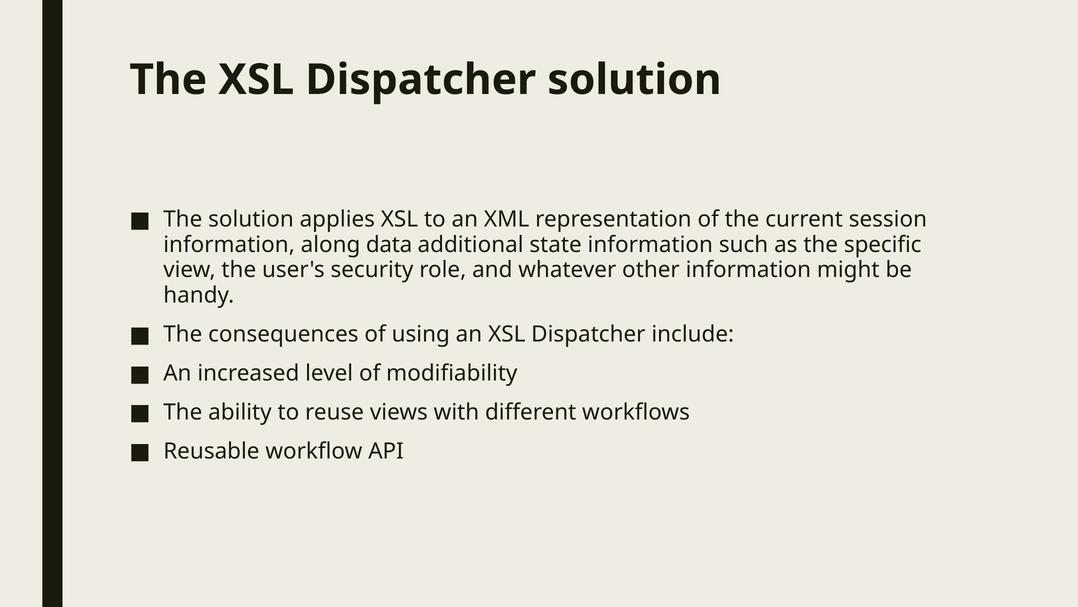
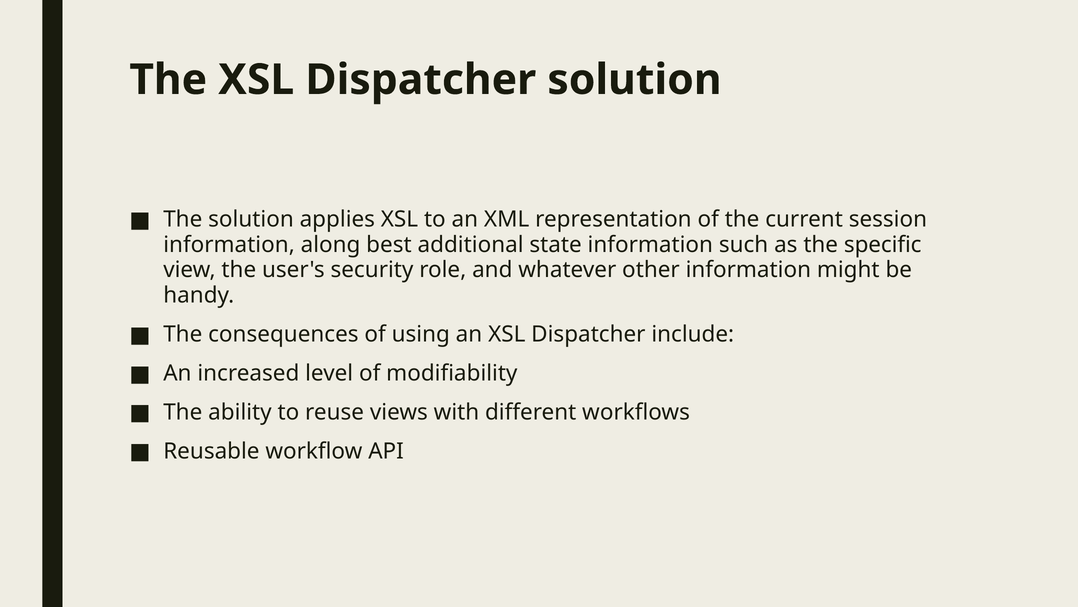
data: data -> best
